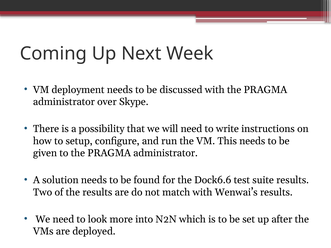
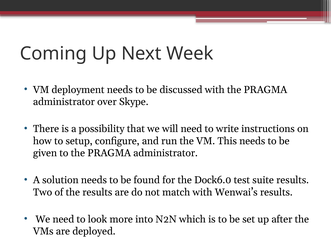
Dock6.6: Dock6.6 -> Dock6.0
